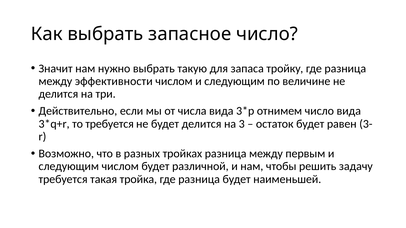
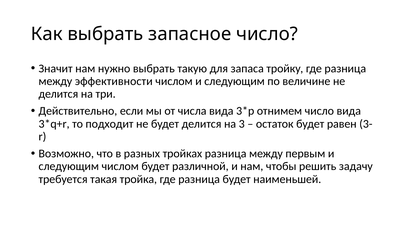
то требуется: требуется -> подходит
